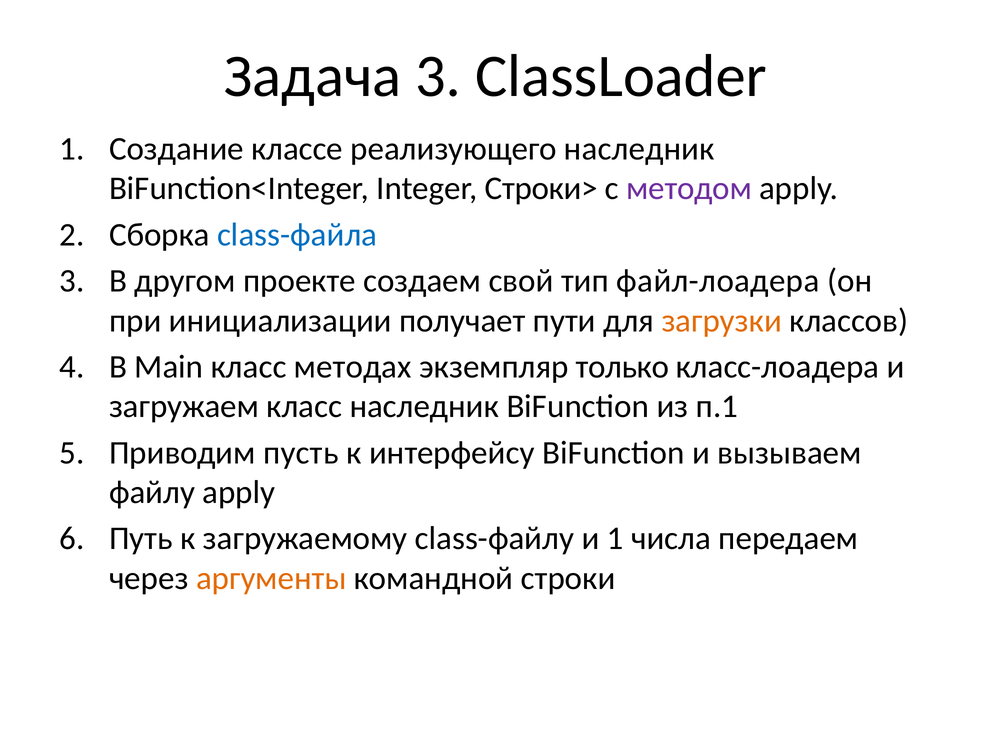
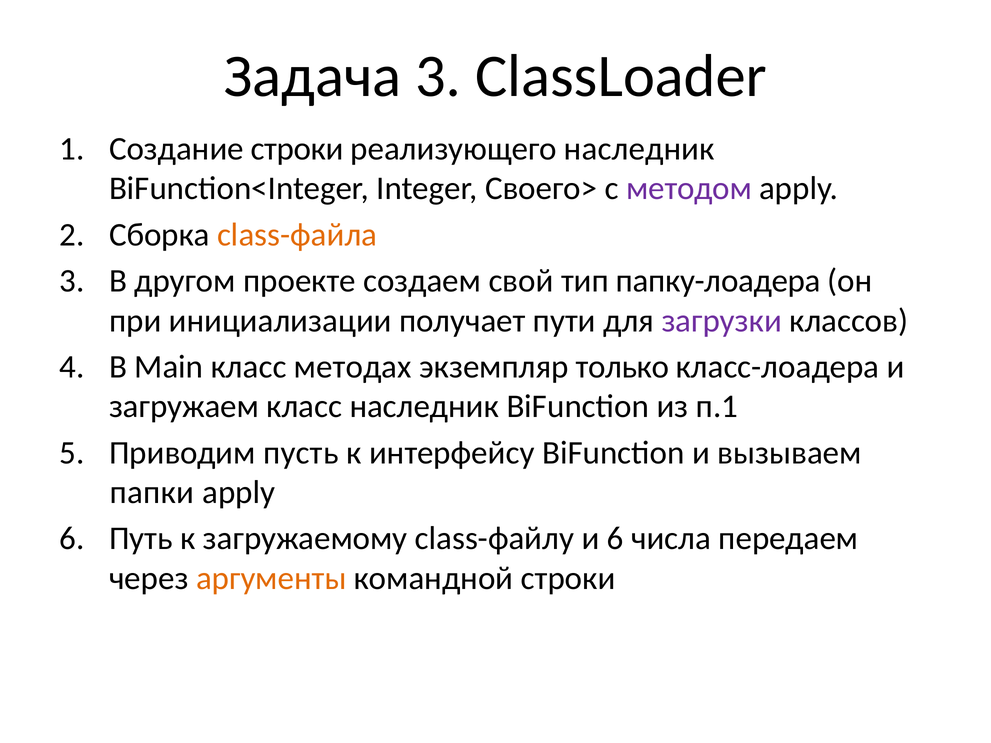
Создание классе: классе -> строки
Строки>: Строки> -> Своего>
class-файла colour: blue -> orange
файл-лоадера: файл-лоадера -> папку-лоадера
загрузки colour: orange -> purple
файлу: файлу -> папки
и 1: 1 -> 6
